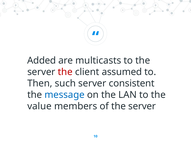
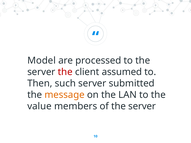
Added: Added -> Model
multicasts: multicasts -> processed
consistent: consistent -> submitted
message colour: blue -> orange
